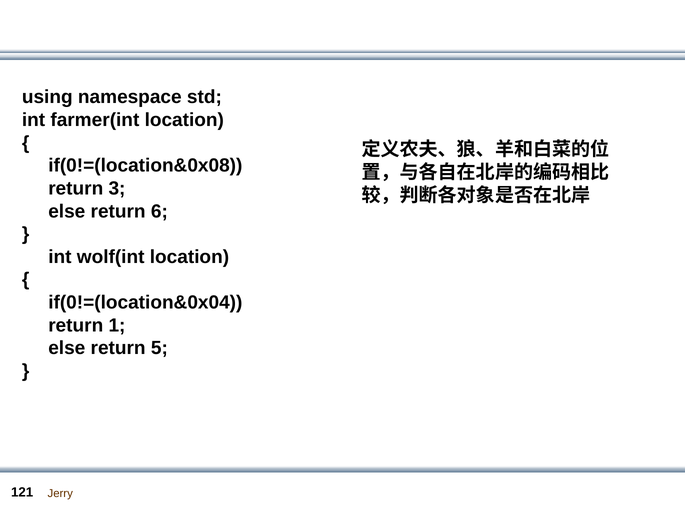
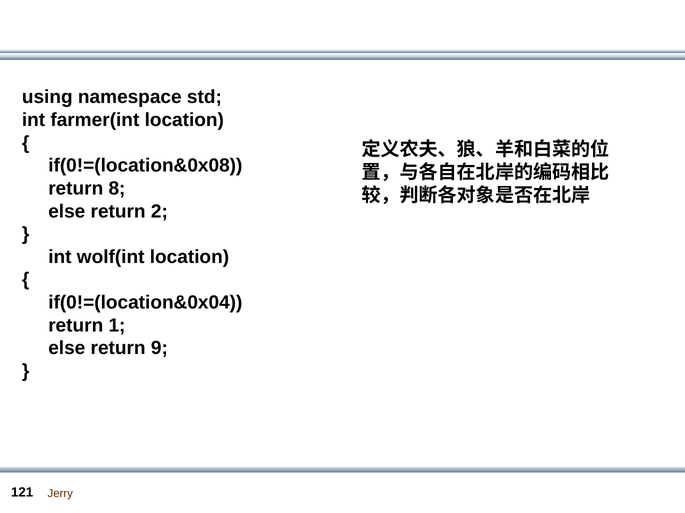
3: 3 -> 8
6: 6 -> 2
5: 5 -> 9
